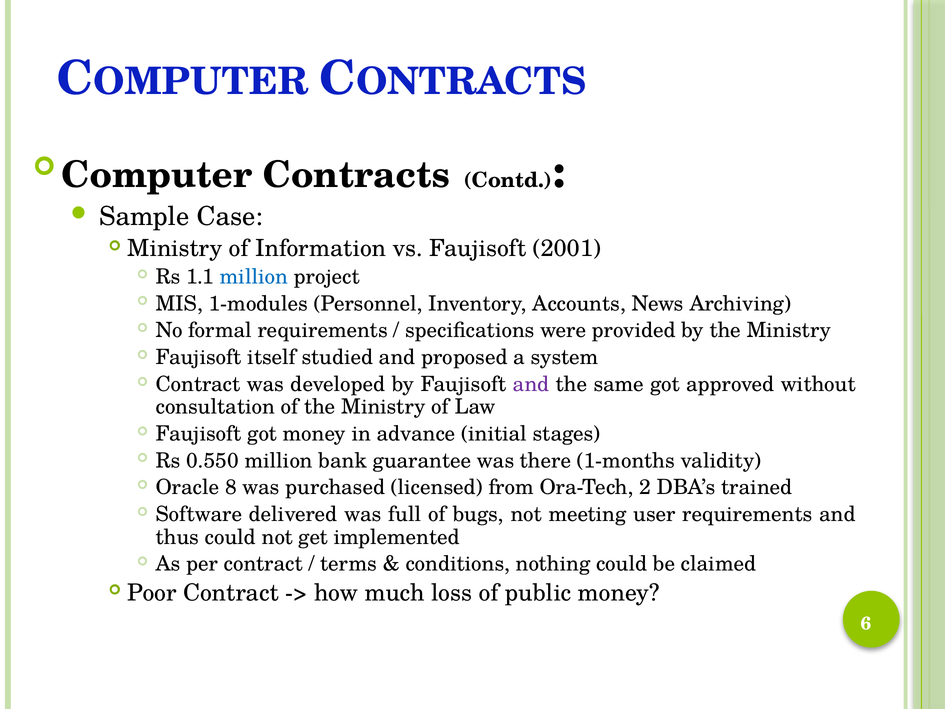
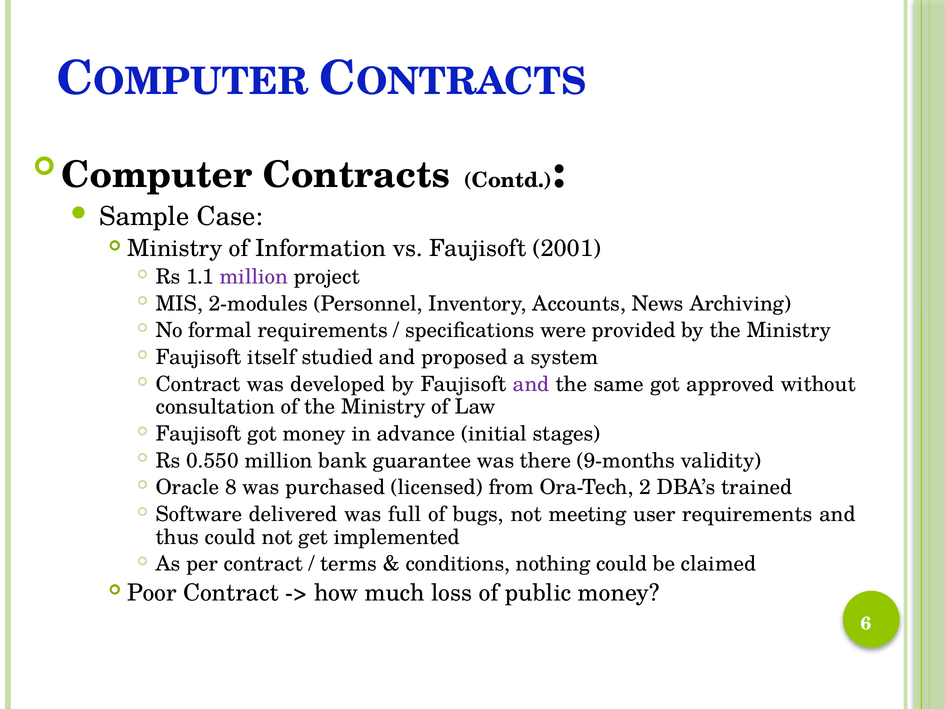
million at (254, 277) colour: blue -> purple
1-modules: 1-modules -> 2-modules
1-months: 1-months -> 9-months
